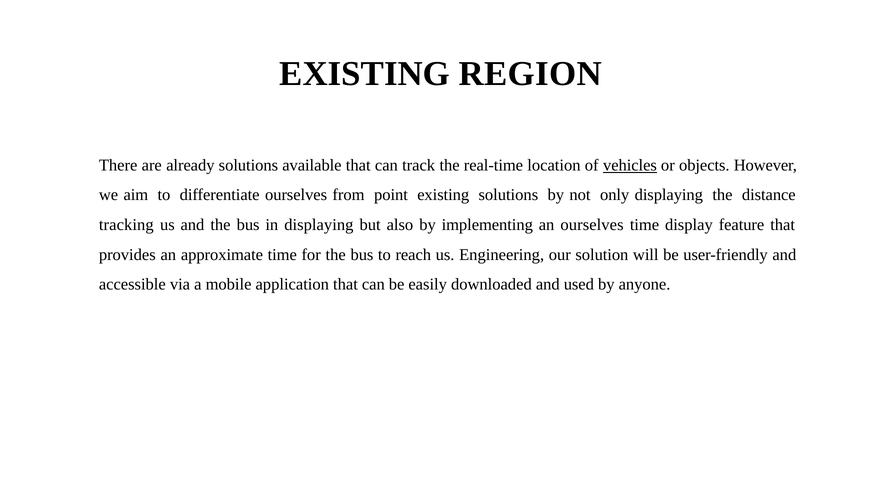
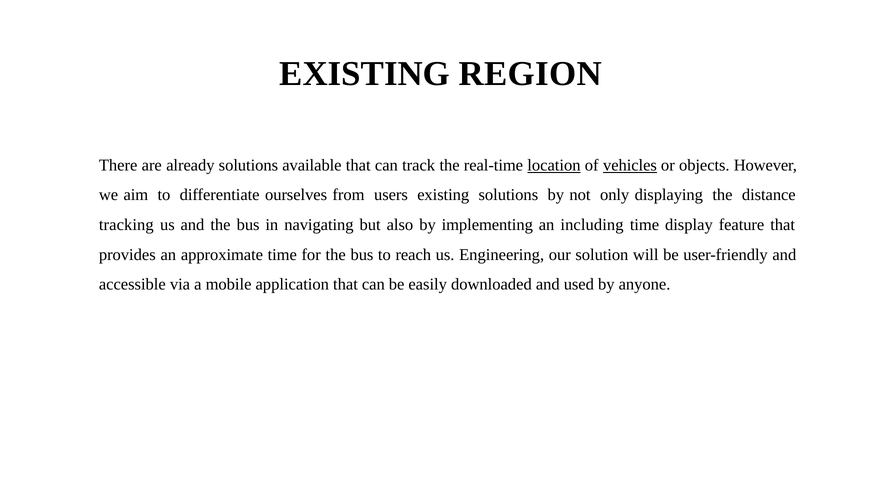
location underline: none -> present
point: point -> users
in displaying: displaying -> navigating
an ourselves: ourselves -> including
